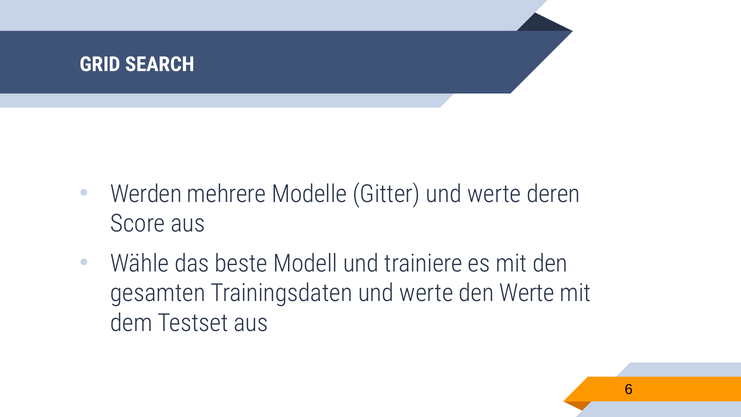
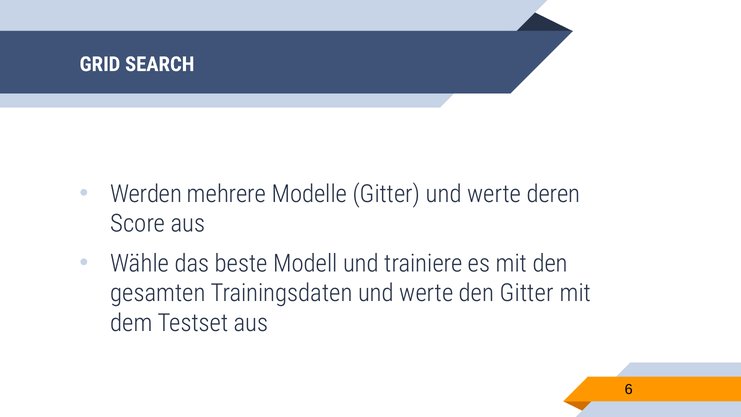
den Werte: Werte -> Gitter
